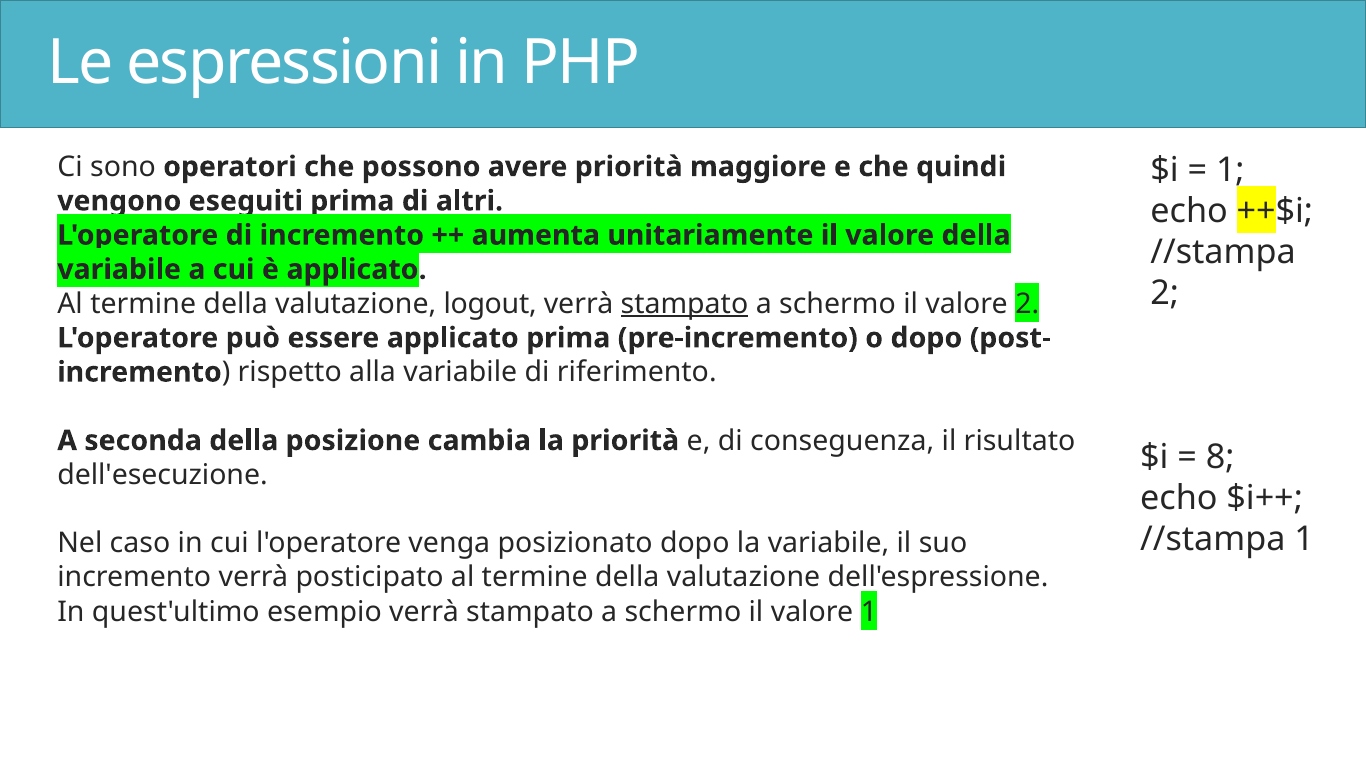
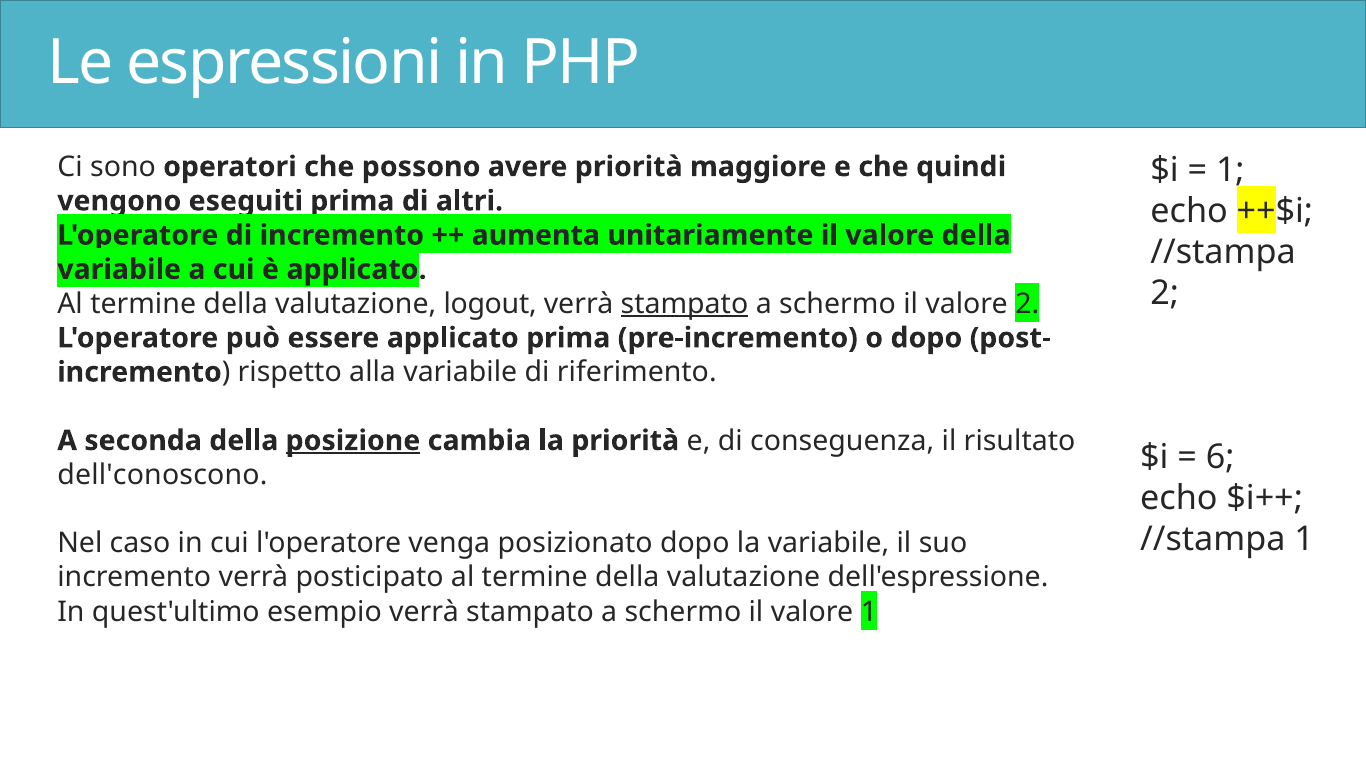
posizione underline: none -> present
8: 8 -> 6
dell'esecuzione: dell'esecuzione -> dell'conoscono
